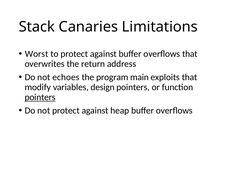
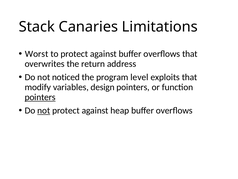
echoes: echoes -> noticed
main: main -> level
not at (44, 110) underline: none -> present
